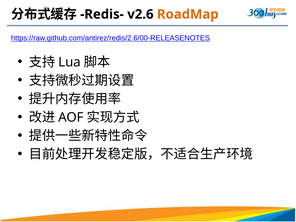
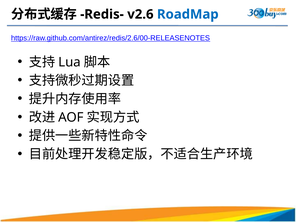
RoadMap colour: orange -> blue
